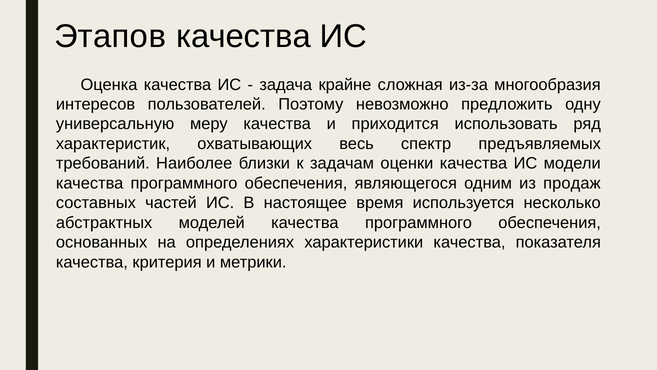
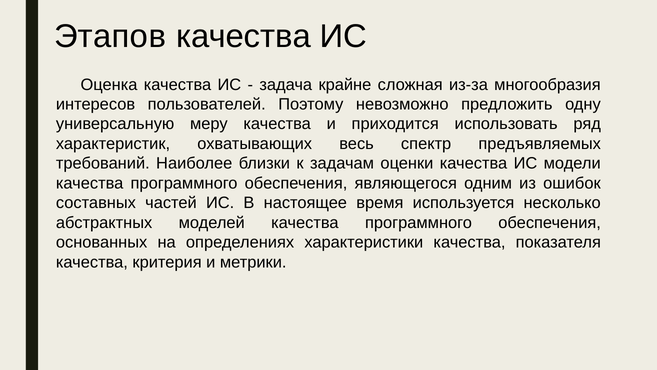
продаж: продаж -> ошибок
